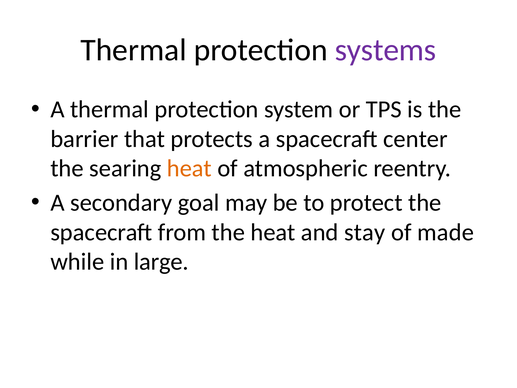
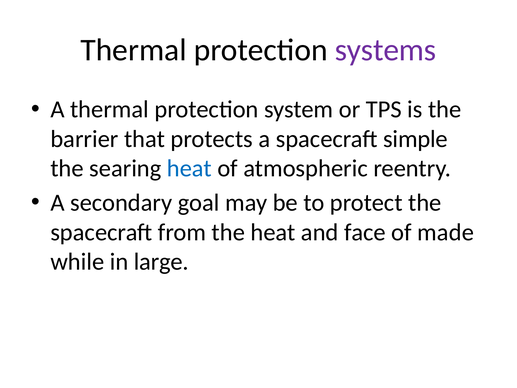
center: center -> simple
heat at (189, 168) colour: orange -> blue
stay: stay -> face
